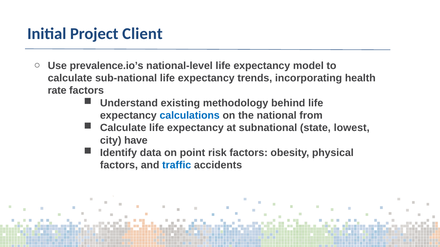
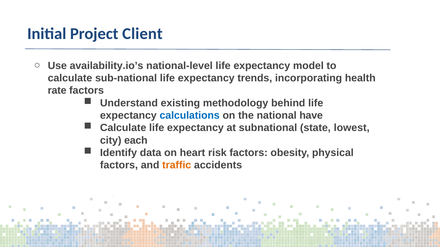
prevalence.io’s: prevalence.io’s -> availability.io’s
from: from -> have
have: have -> each
point: point -> heart
traffic colour: blue -> orange
